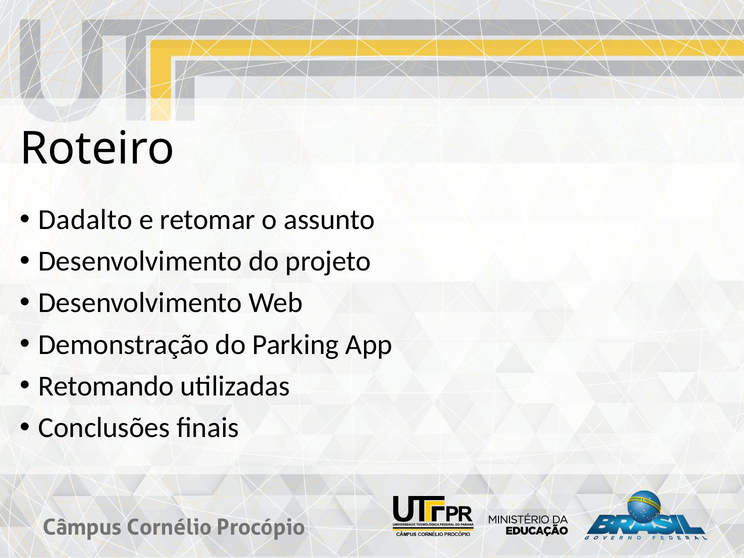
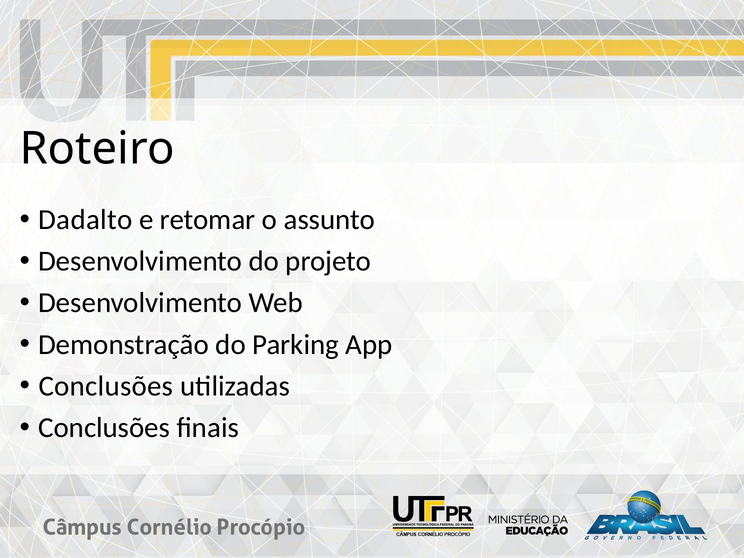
Retomando at (106, 386): Retomando -> Conclusões
